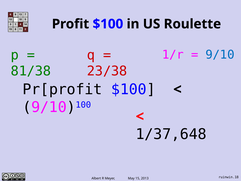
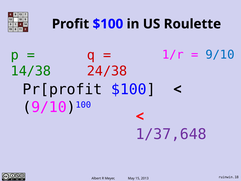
81/38: 81/38 -> 14/38
23/38: 23/38 -> 24/38
1/37,648 colour: black -> purple
